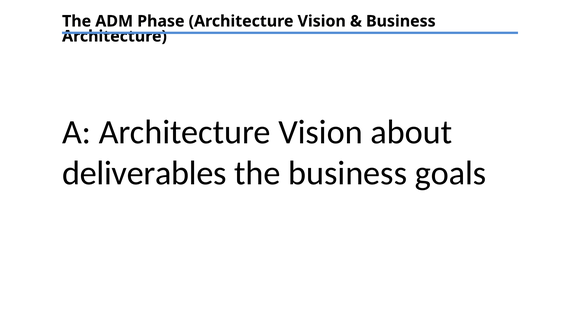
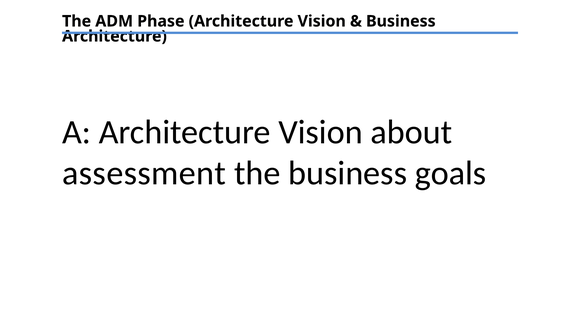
deliverables: deliverables -> assessment
